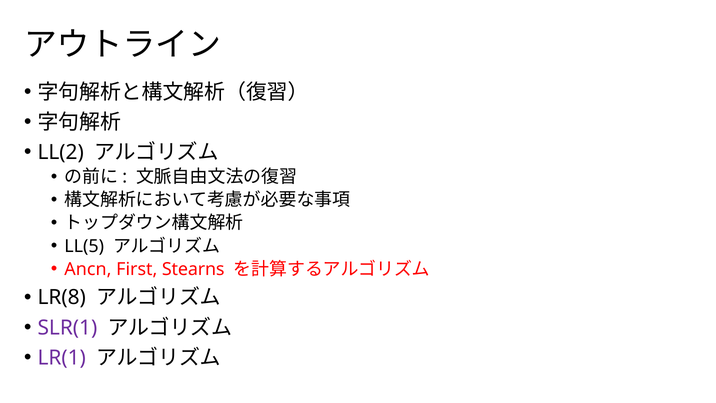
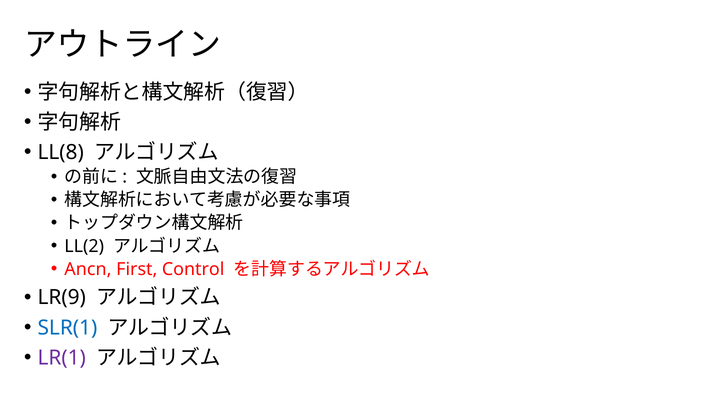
LL(2: LL(2 -> LL(8
LL(5: LL(5 -> LL(2
Stearns: Stearns -> Control
LR(8: LR(8 -> LR(9
SLR(1 colour: purple -> blue
